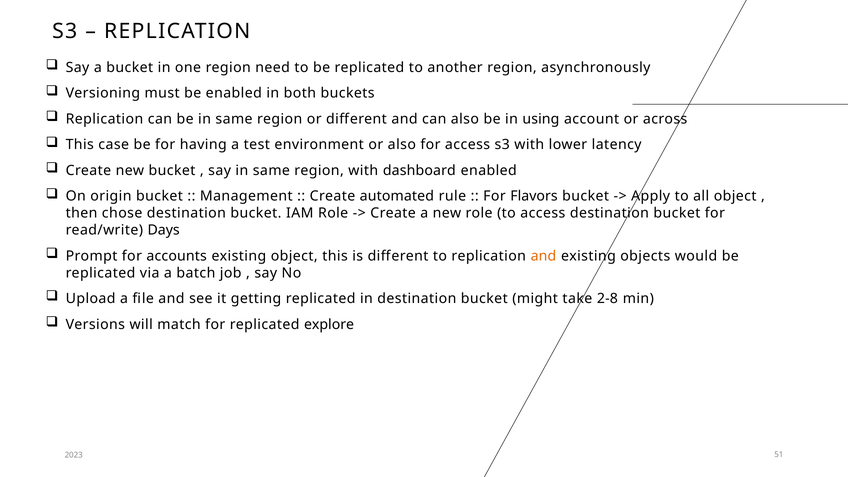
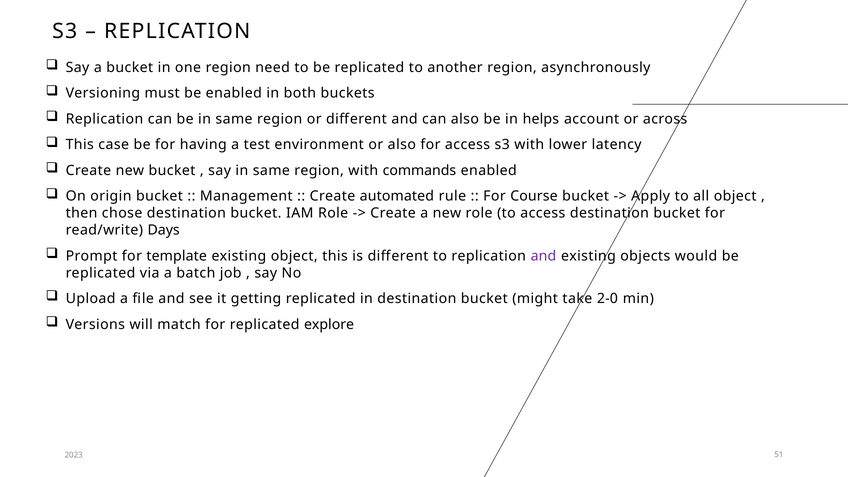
using: using -> helps
dashboard: dashboard -> commands
Flavors: Flavors -> Course
accounts: accounts -> template
and at (543, 256) colour: orange -> purple
2-8: 2-8 -> 2-0
